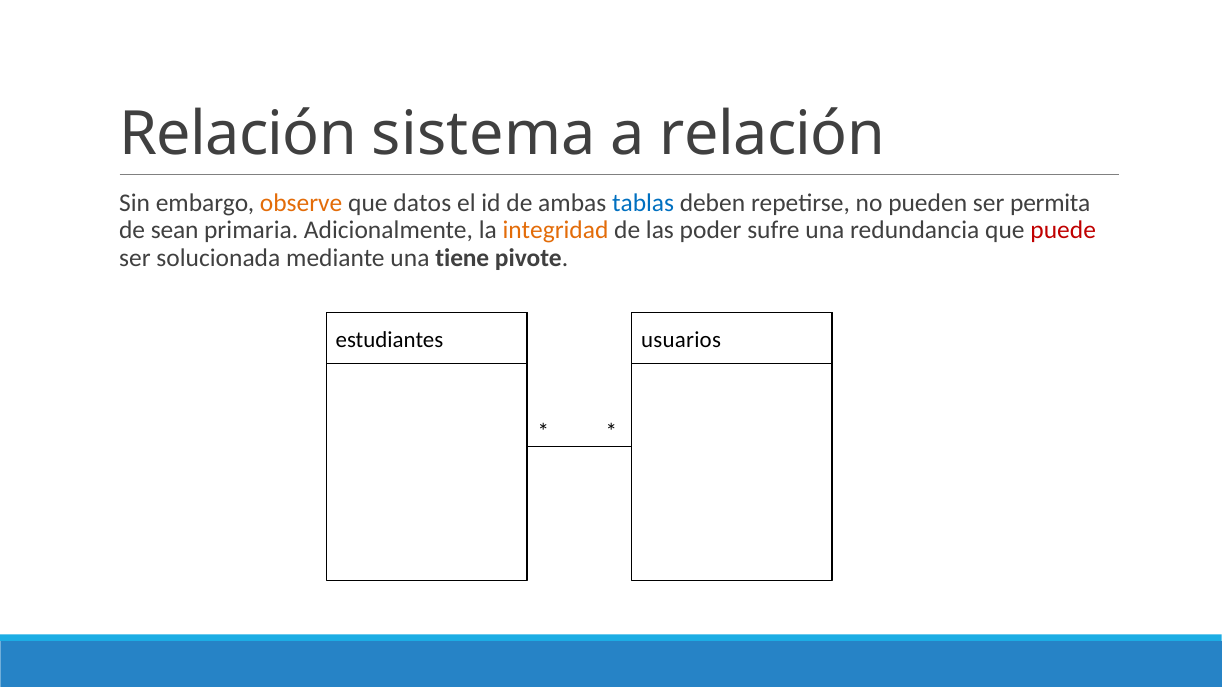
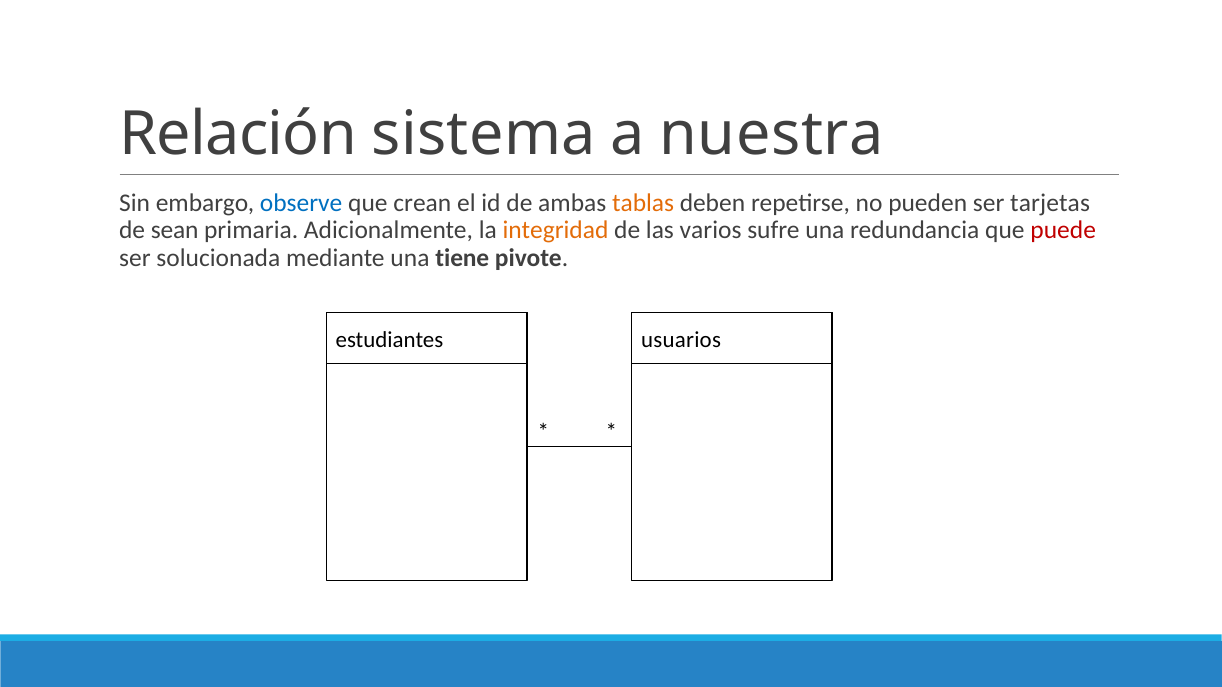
a relación: relación -> nuestra
observe colour: orange -> blue
datos: datos -> crean
tablas colour: blue -> orange
permita: permita -> tarjetas
poder: poder -> varios
